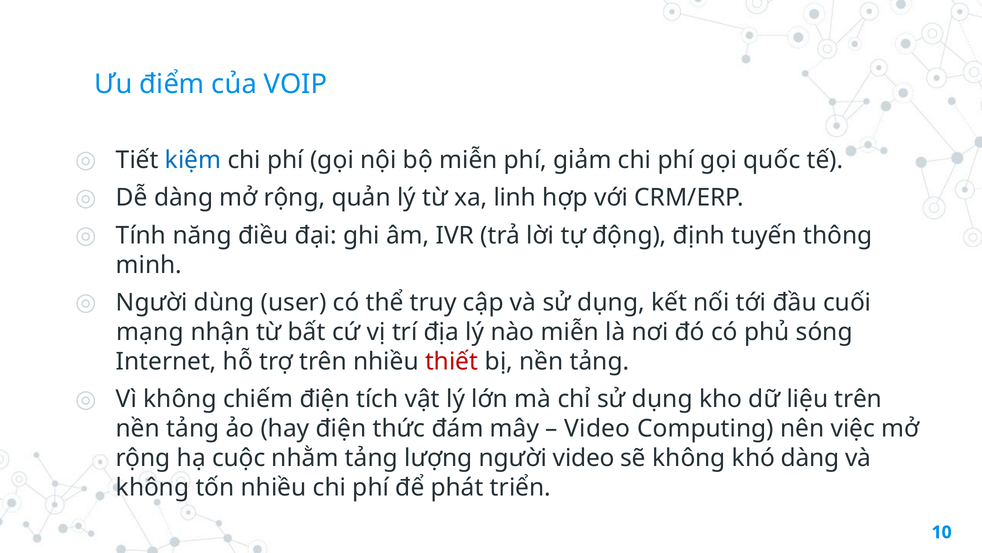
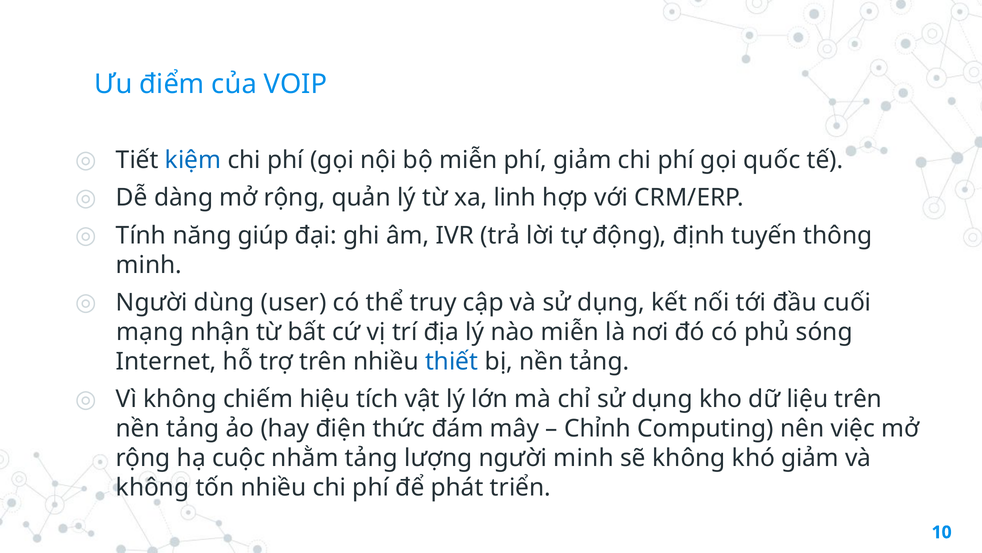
điều: điều -> giúp
thiết colour: red -> blue
chiếm điện: điện -> hiệu
Video at (597, 428): Video -> Chỉnh
người video: video -> minh
khó dàng: dàng -> giảm
